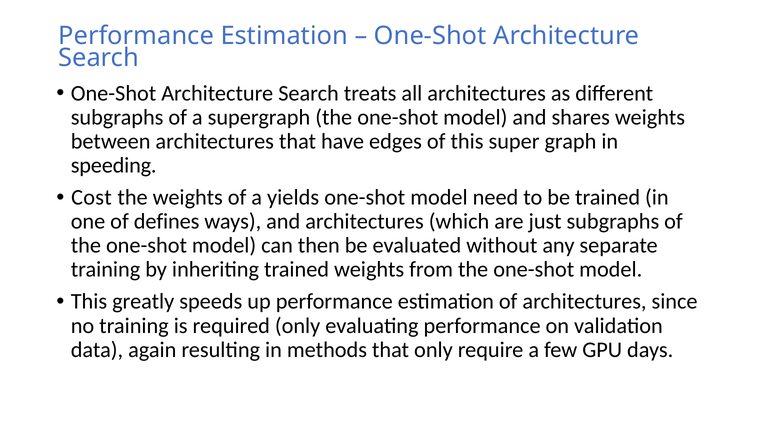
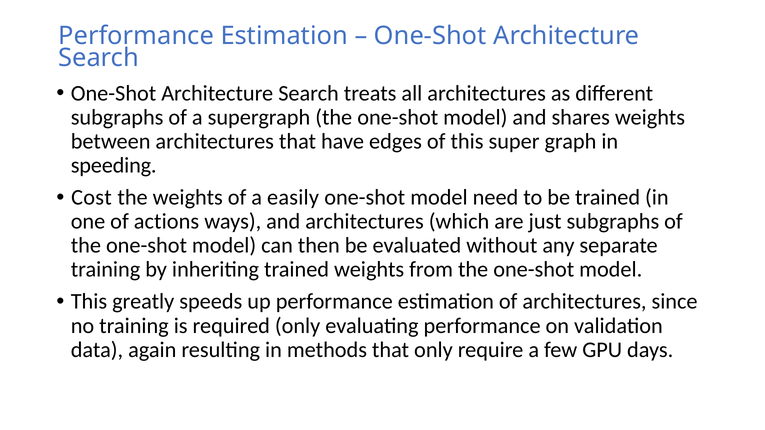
yields: yields -> easily
defines: defines -> actions
